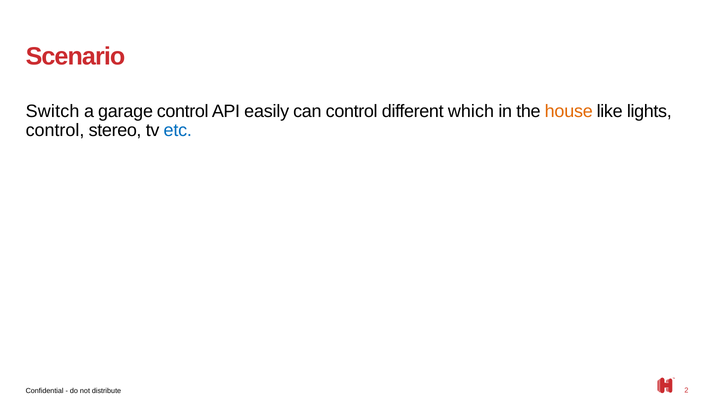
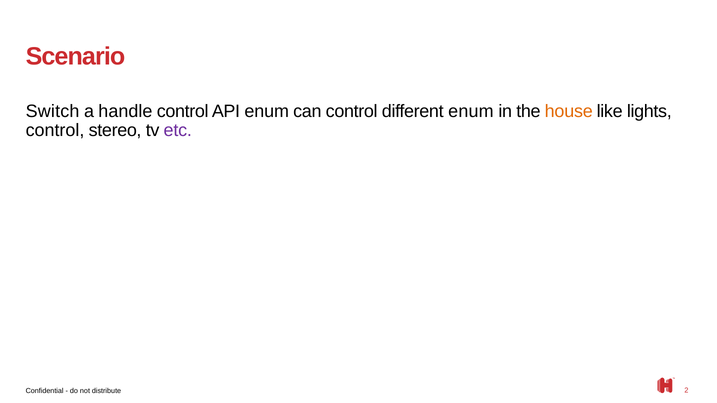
garage: garage -> handle
API easily: easily -> enum
different which: which -> enum
etc colour: blue -> purple
